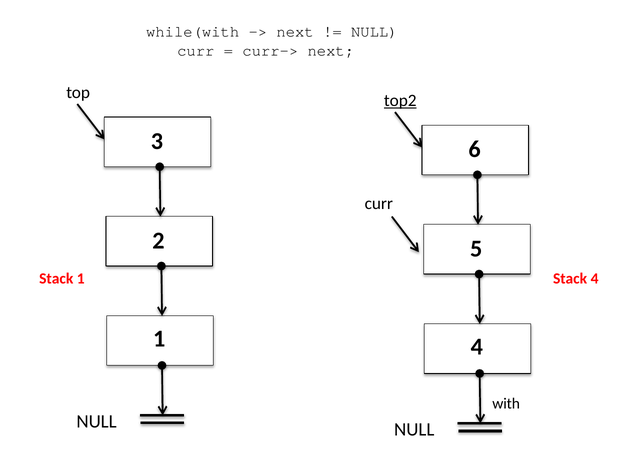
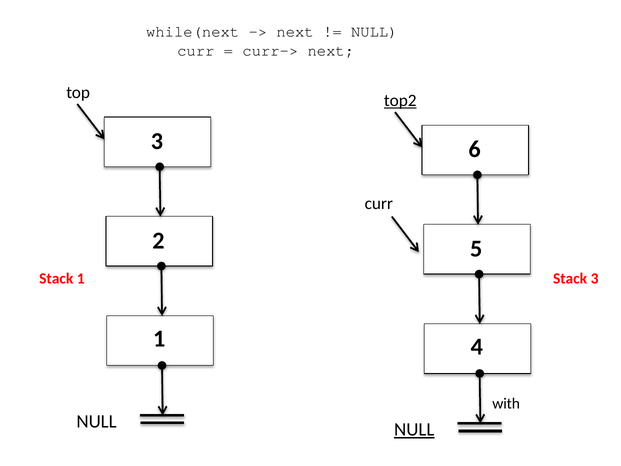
while(with: while(with -> while(next
Stack 4: 4 -> 3
NULL at (414, 429) underline: none -> present
